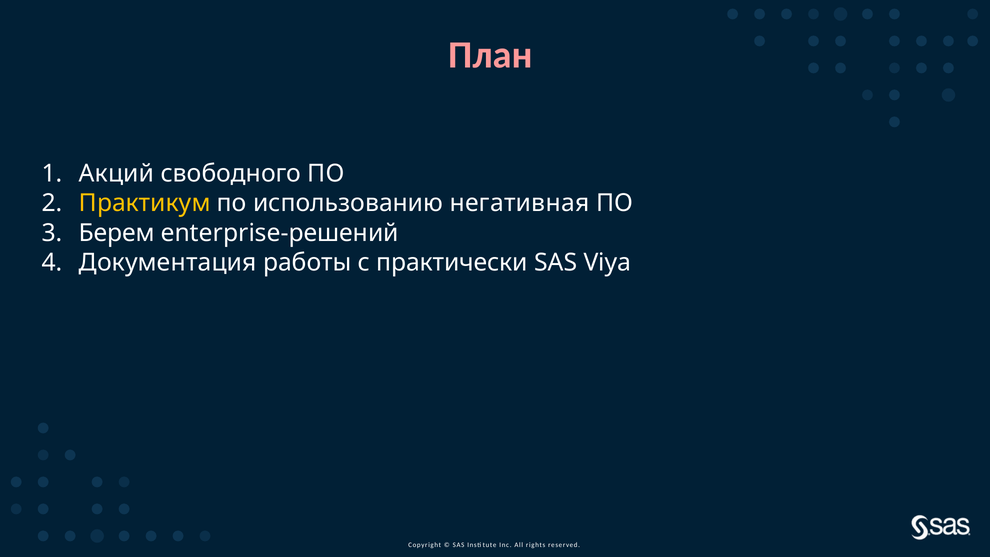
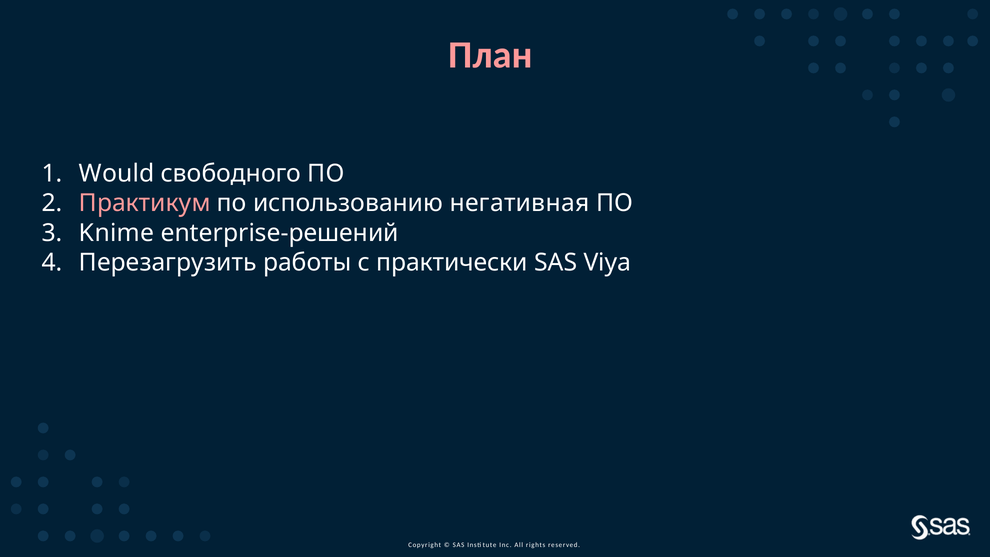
Акций: Акций -> Would
Практикум colour: yellow -> pink
Берем: Берем -> Knime
Документация: Документация -> Перезагрузить
